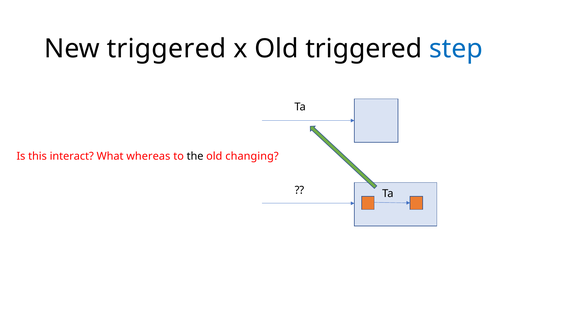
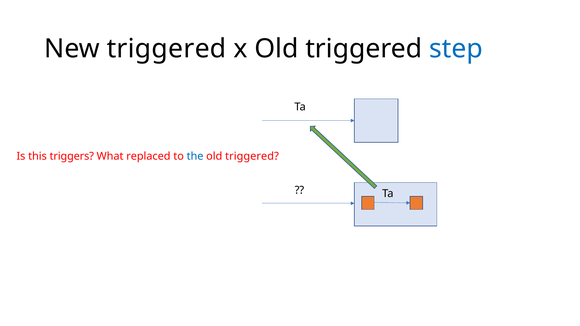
interact: interact -> triggers
whereas: whereas -> replaced
the colour: black -> blue
changing at (252, 156): changing -> triggered
